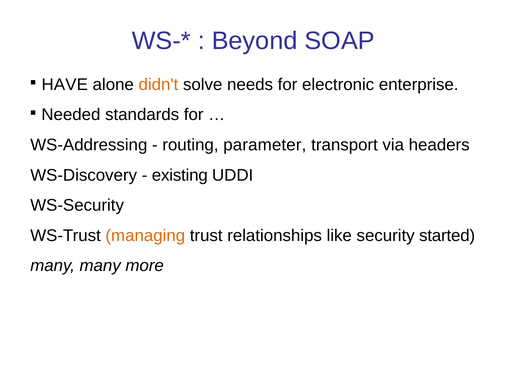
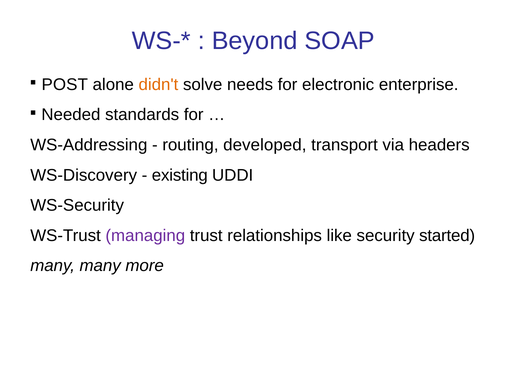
HAVE: HAVE -> POST
parameter: parameter -> developed
managing colour: orange -> purple
